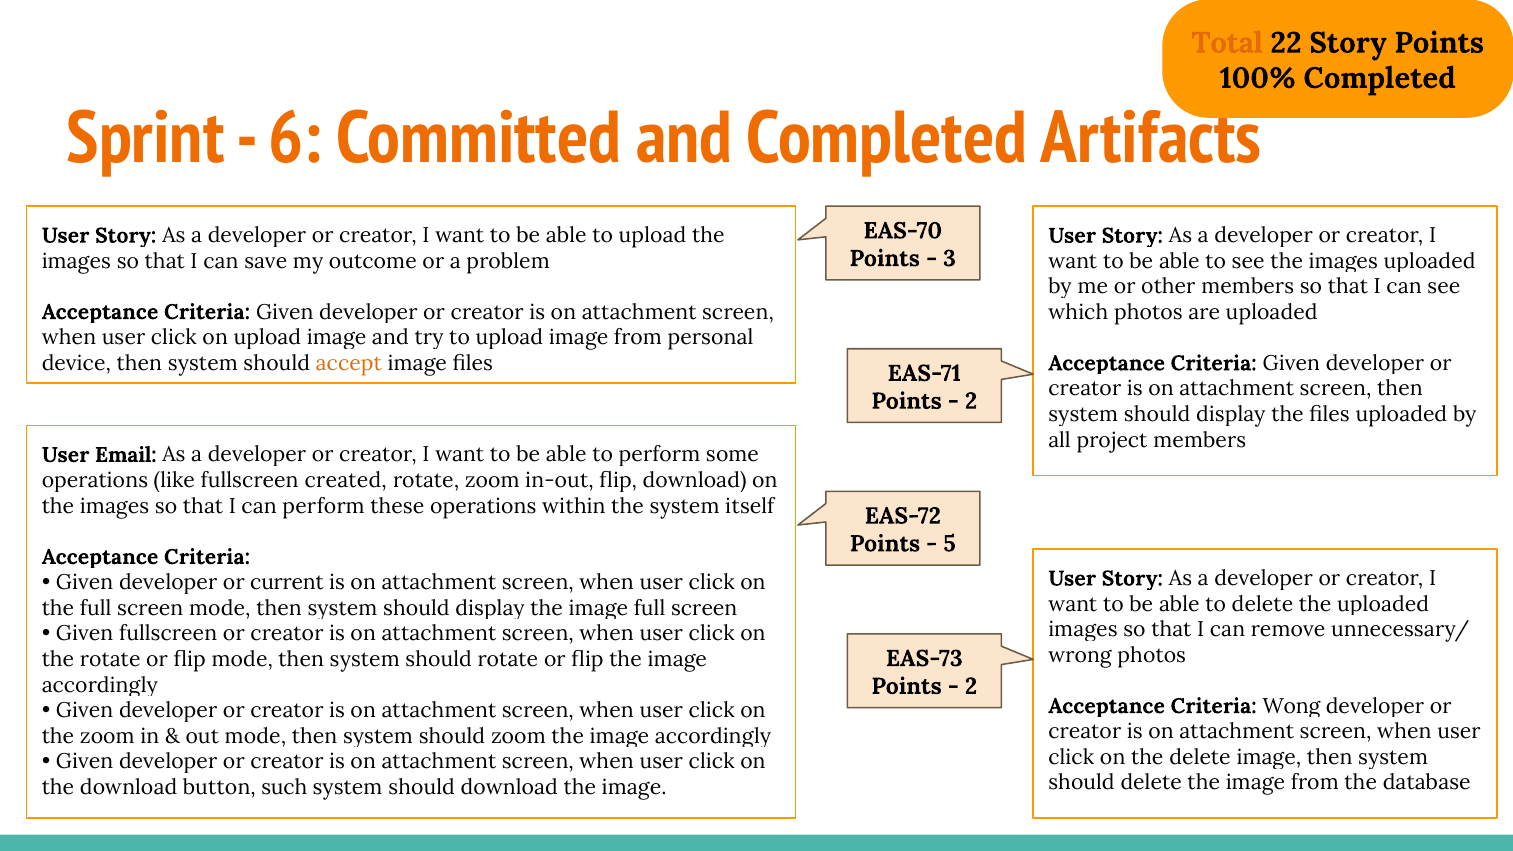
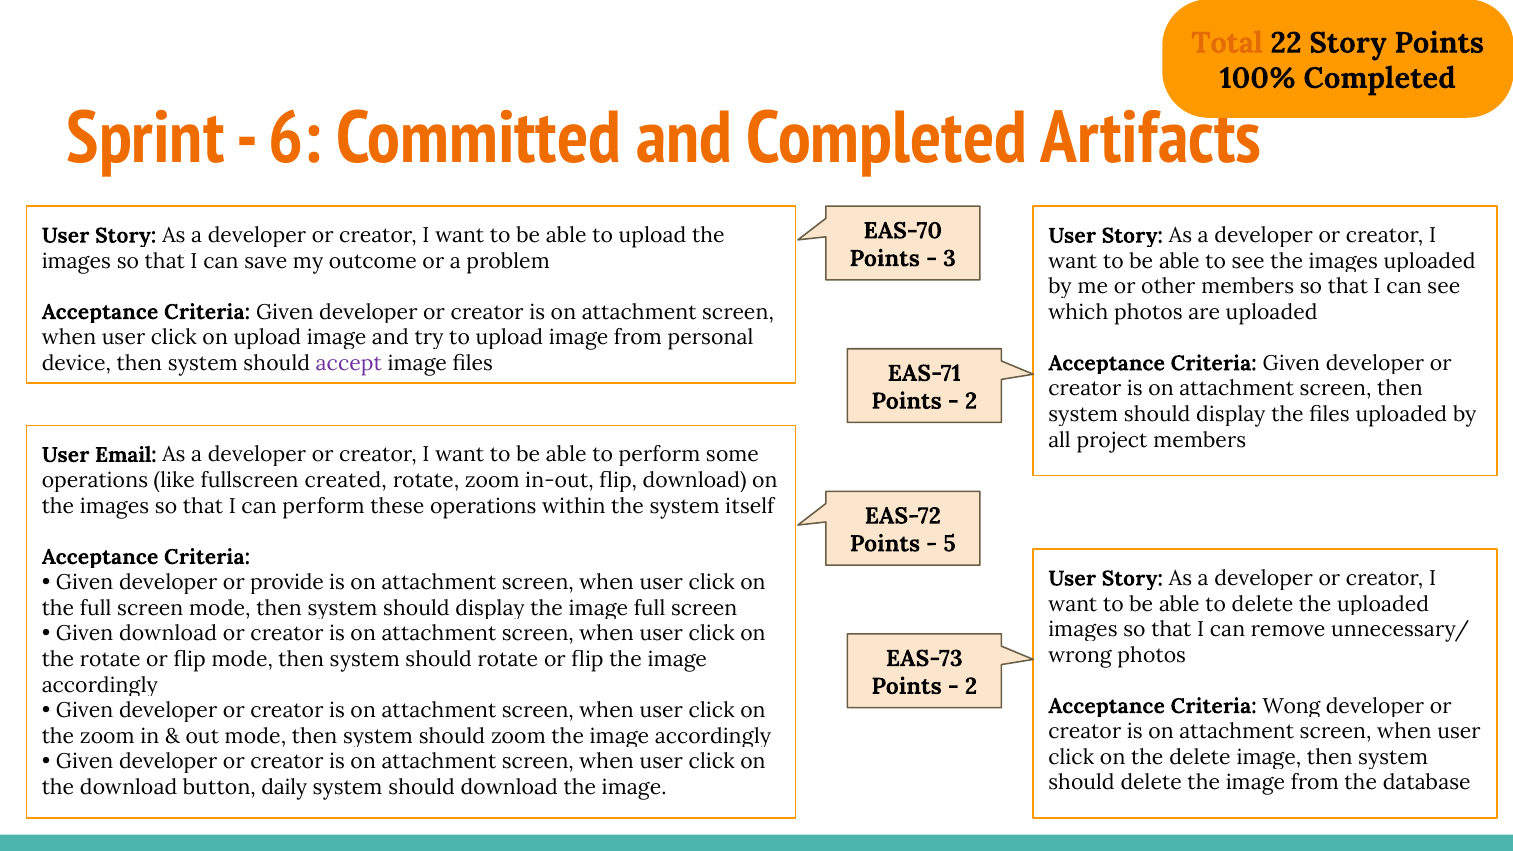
accept colour: orange -> purple
current: current -> provide
Given fullscreen: fullscreen -> download
such: such -> daily
